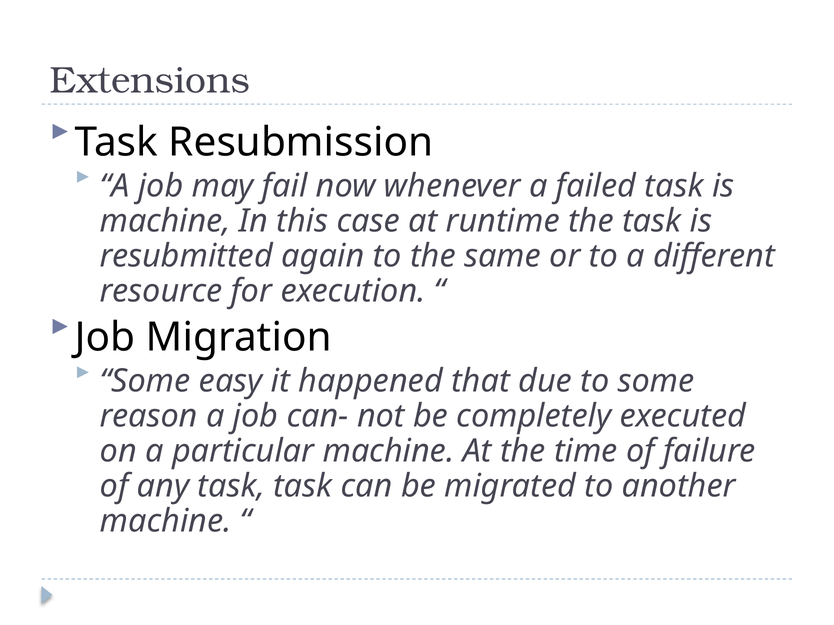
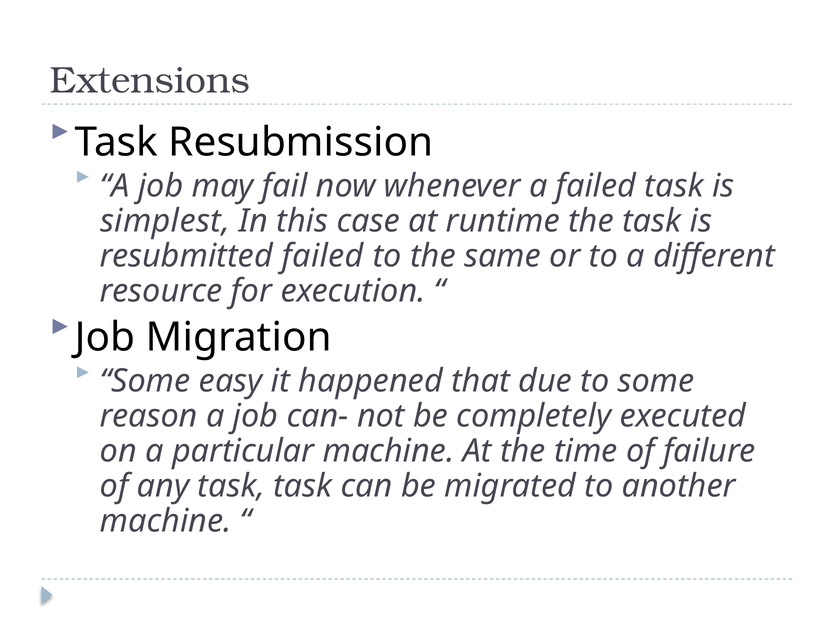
machine at (165, 221): machine -> simplest
resubmitted again: again -> failed
